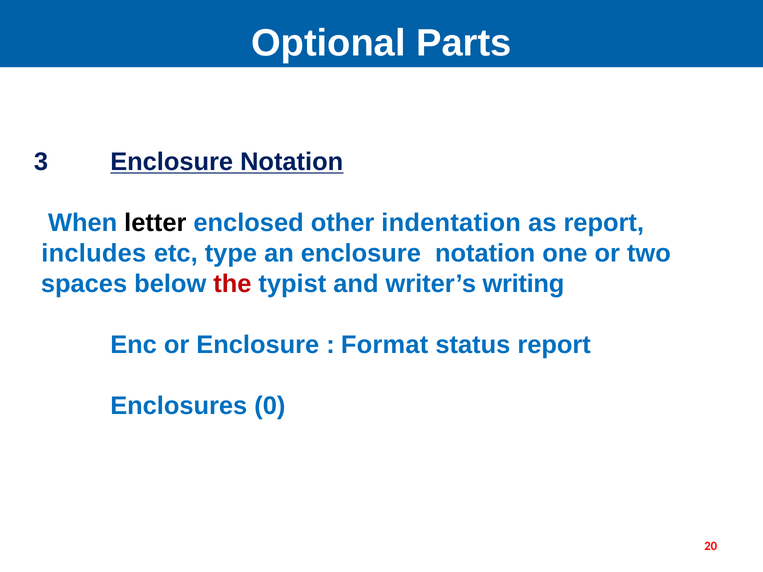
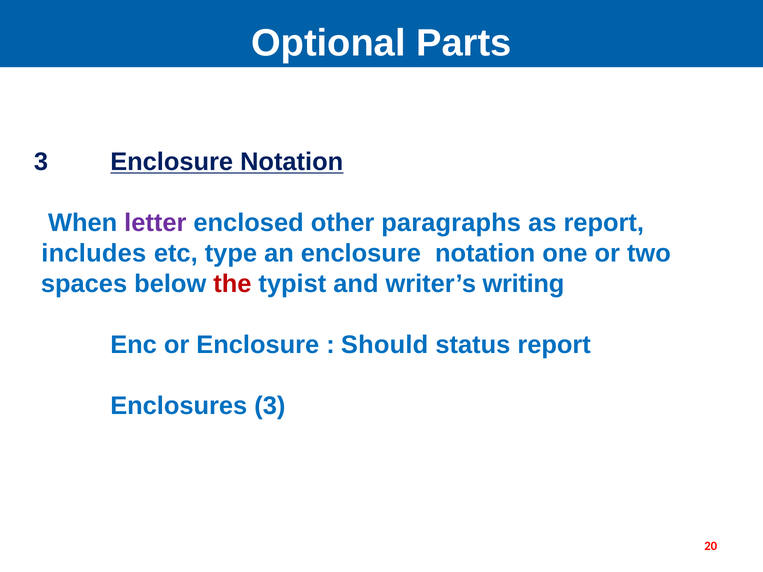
letter colour: black -> purple
indentation: indentation -> paragraphs
Format: Format -> Should
Enclosures 0: 0 -> 3
